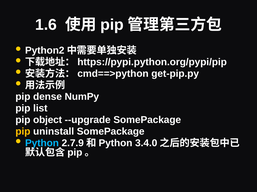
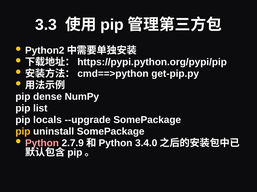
1.6: 1.6 -> 3.3
object: object -> locals
Python at (42, 143) colour: light blue -> pink
